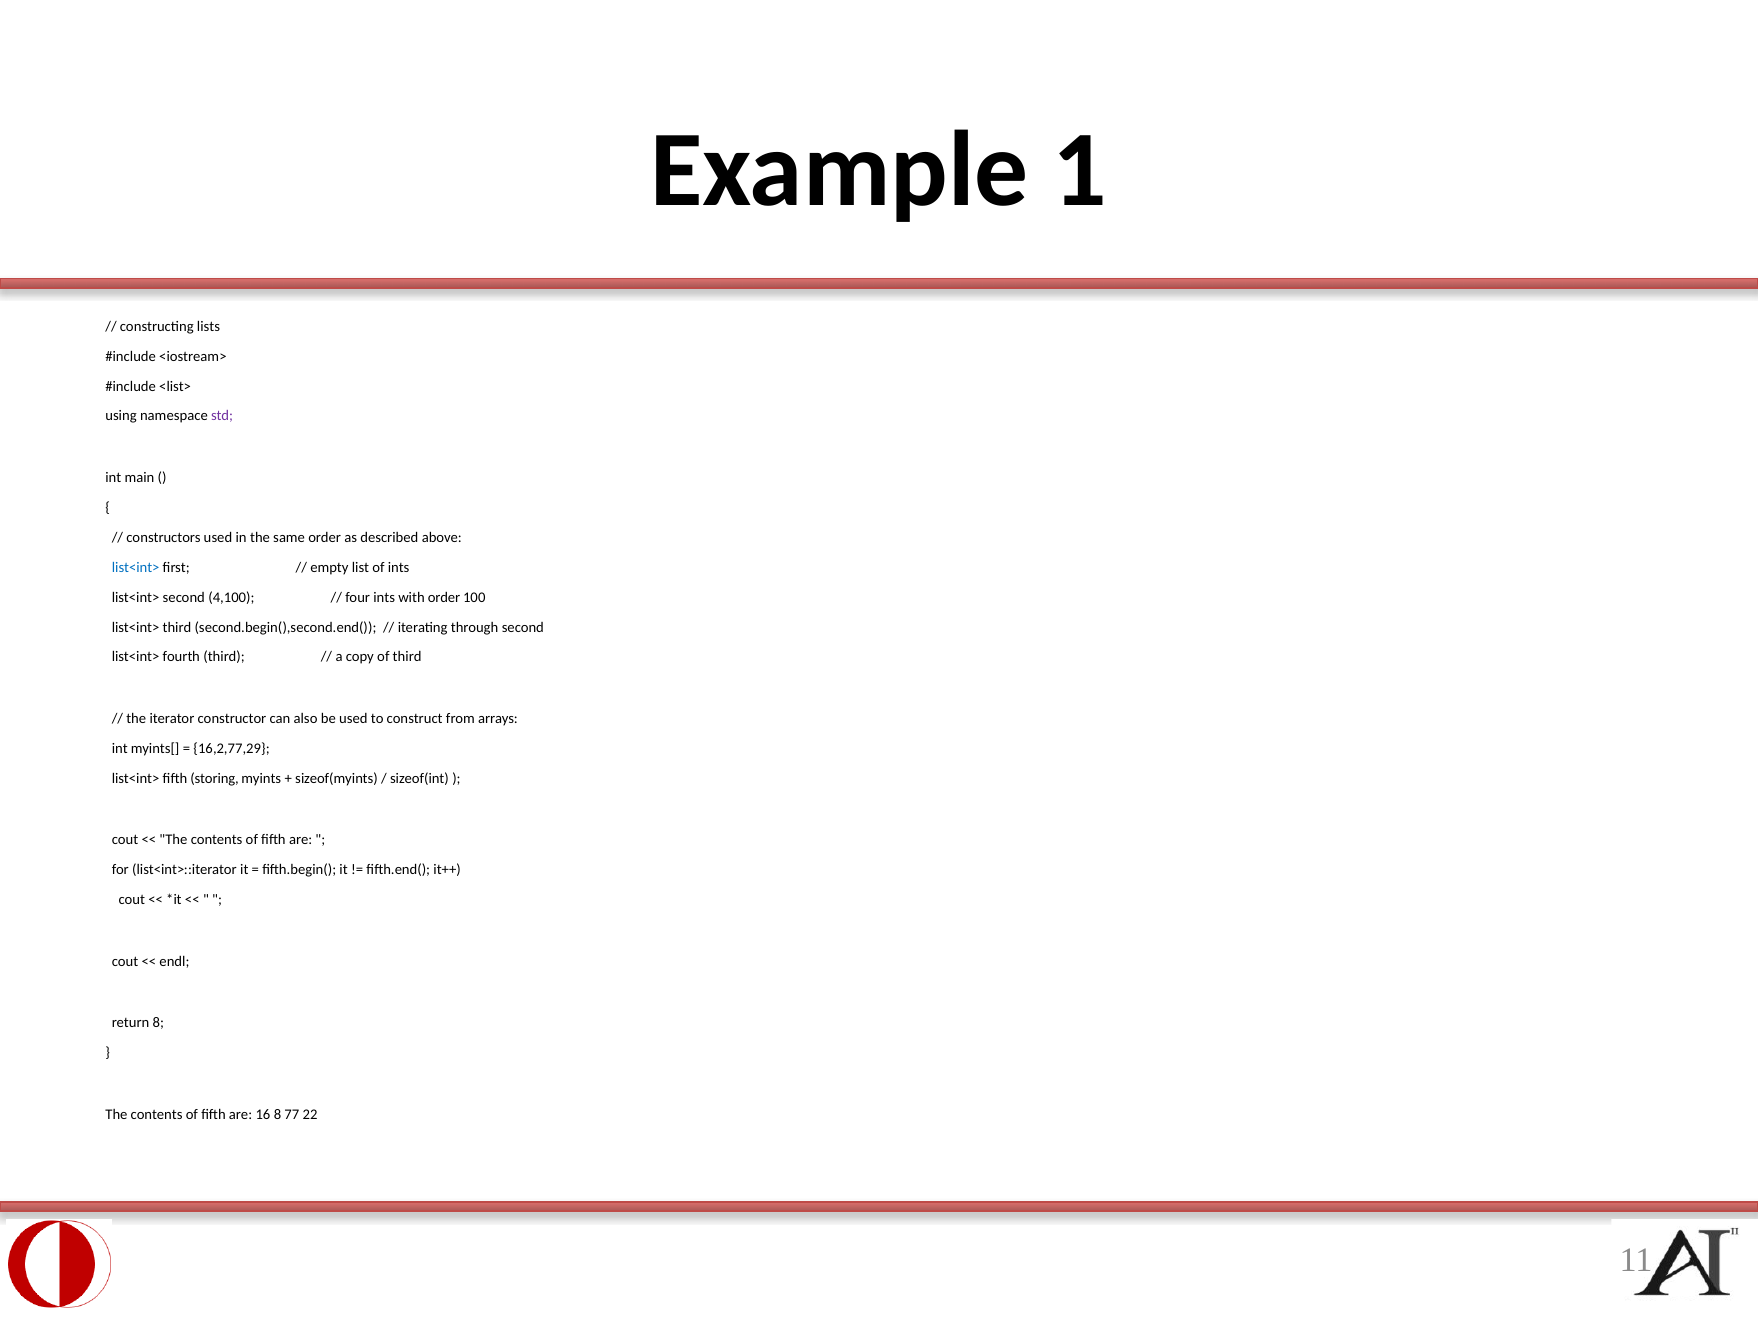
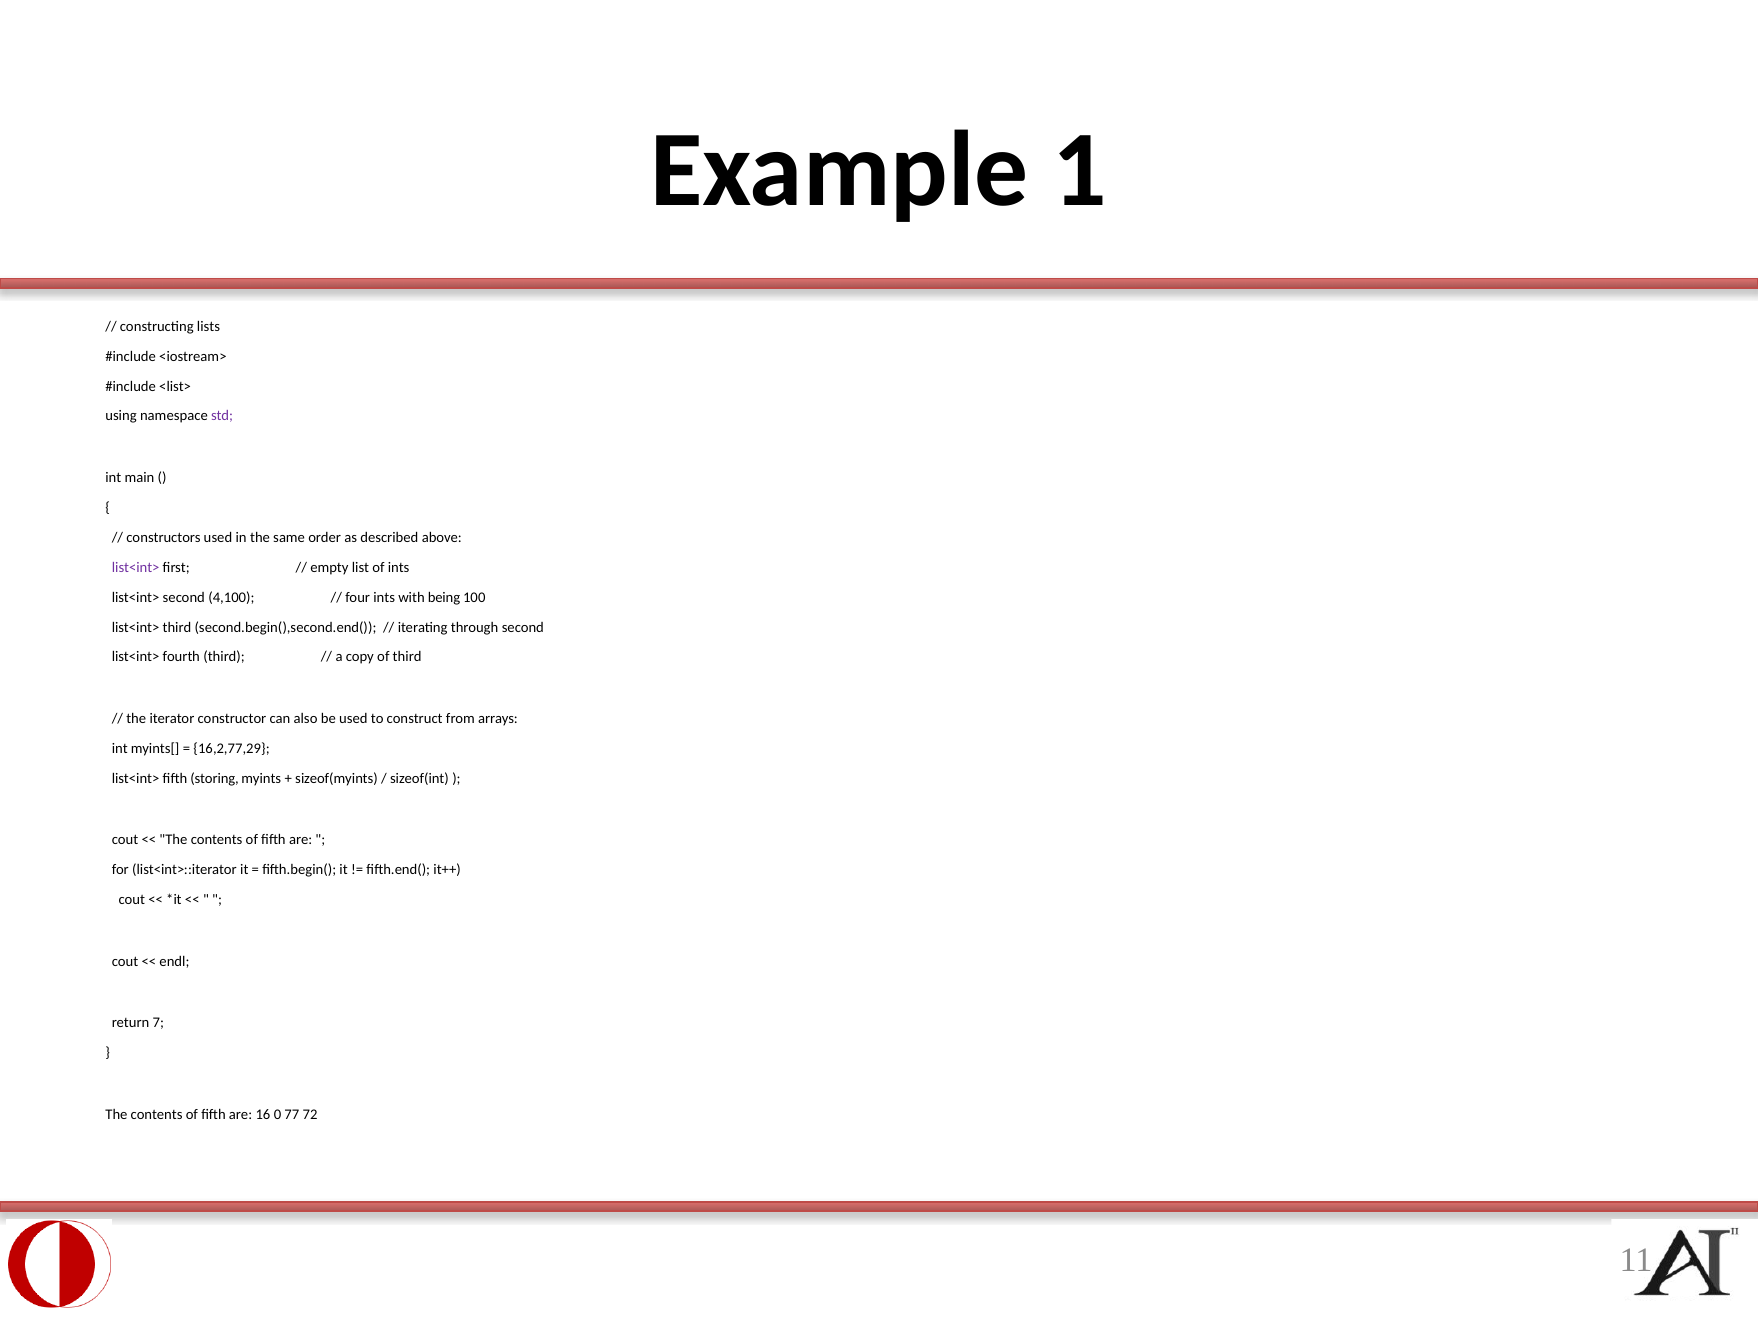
list<int> at (136, 567) colour: blue -> purple
with order: order -> being
return 8: 8 -> 7
16 8: 8 -> 0
22: 22 -> 72
